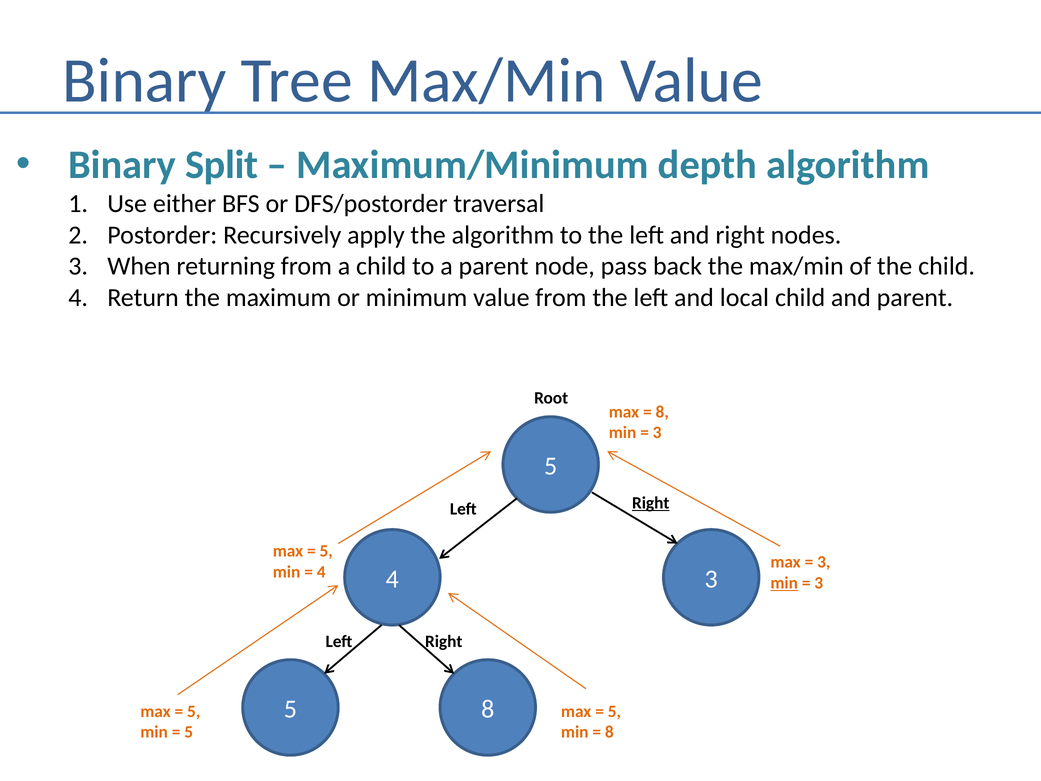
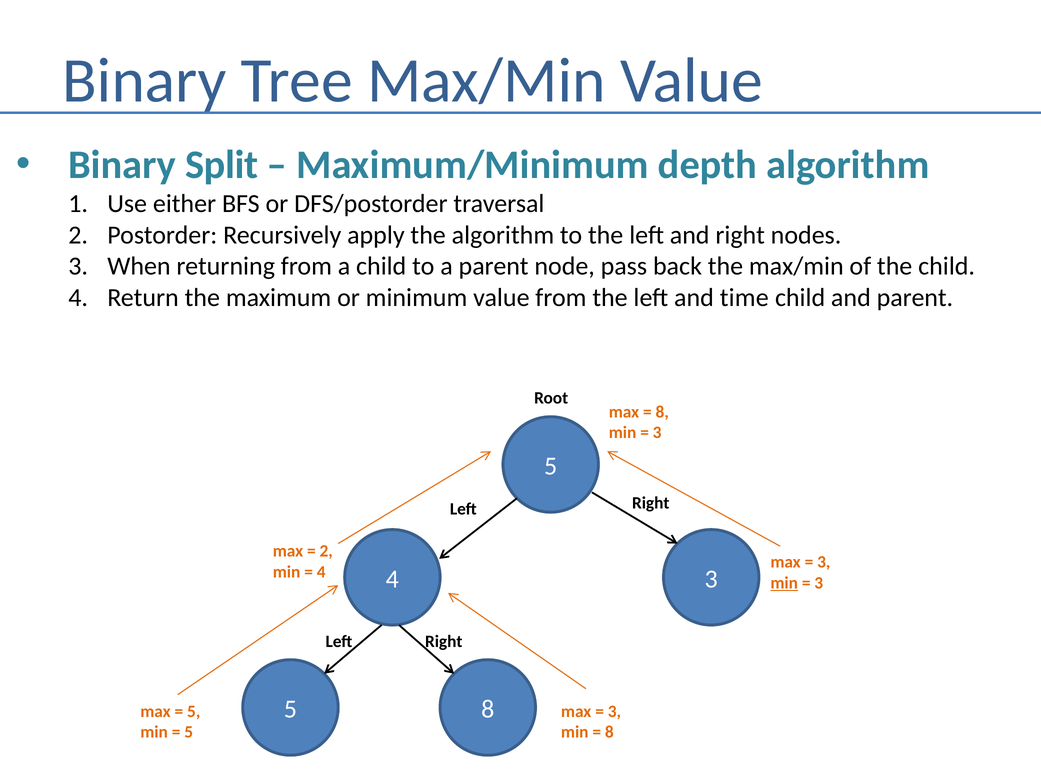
local: local -> time
Right at (651, 503) underline: present -> none
5 at (326, 551): 5 -> 2
5 at (614, 711): 5 -> 3
